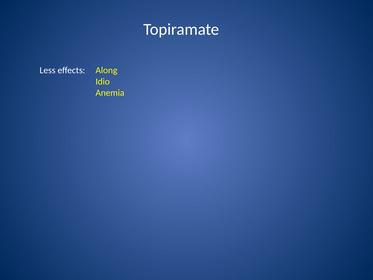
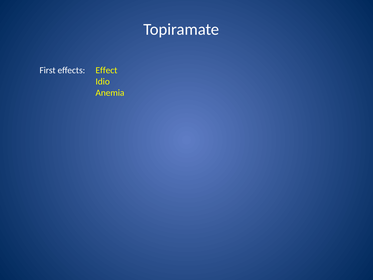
Less: Less -> First
Along: Along -> Effect
